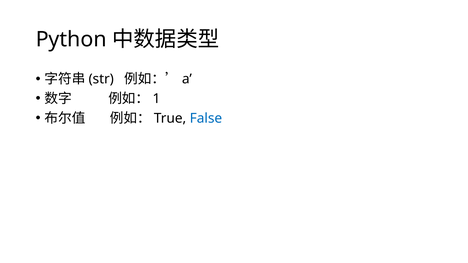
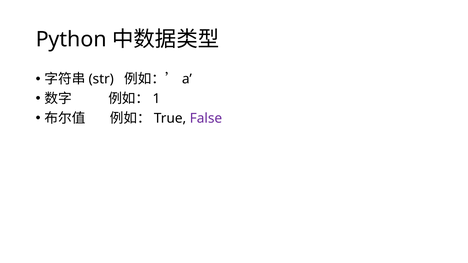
False colour: blue -> purple
